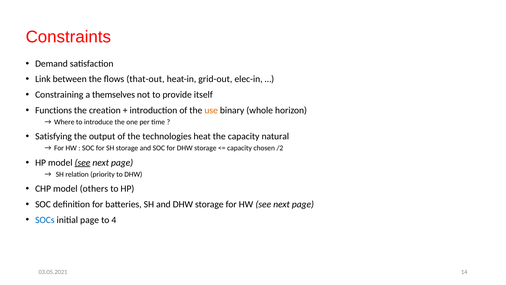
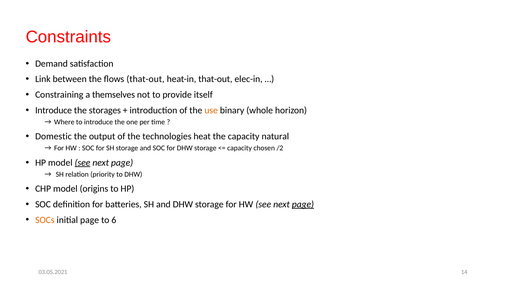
heat-in grid-out: grid-out -> that-out
Functions at (54, 110): Functions -> Introduce
creation: creation -> storages
Satisfying: Satisfying -> Domestic
others: others -> origins
page at (303, 204) underline: none -> present
SOCs colour: blue -> orange
4: 4 -> 6
